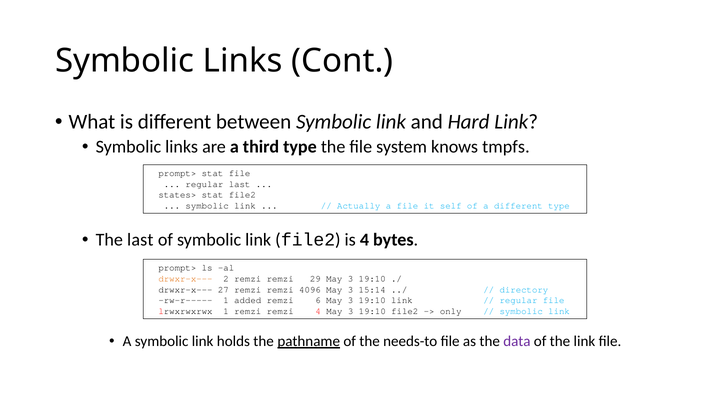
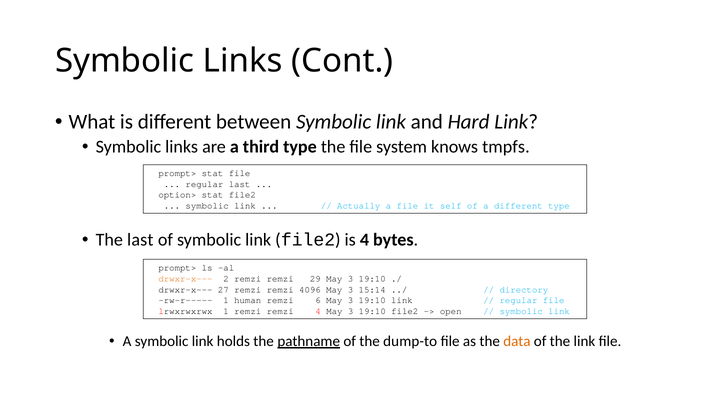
states>: states> -> option>
added: added -> human
only: only -> open
needs-to: needs-to -> dump-to
data colour: purple -> orange
